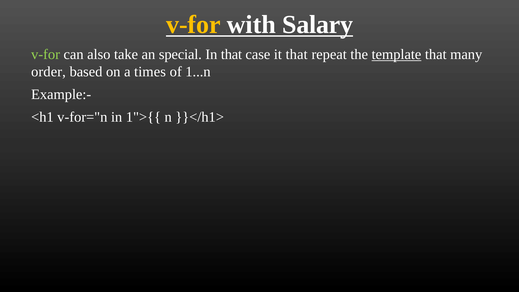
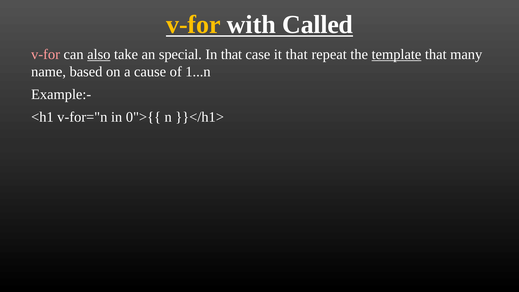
Salary: Salary -> Called
v-for at (46, 54) colour: light green -> pink
also underline: none -> present
order: order -> name
times: times -> cause
1">{{: 1">{{ -> 0">{{
